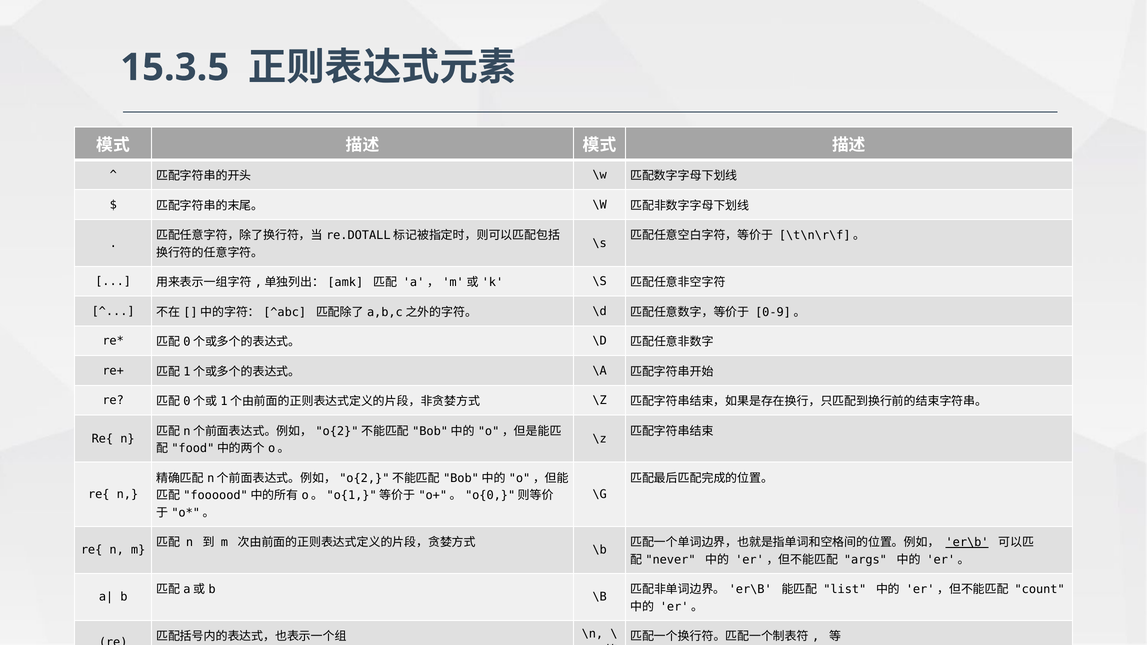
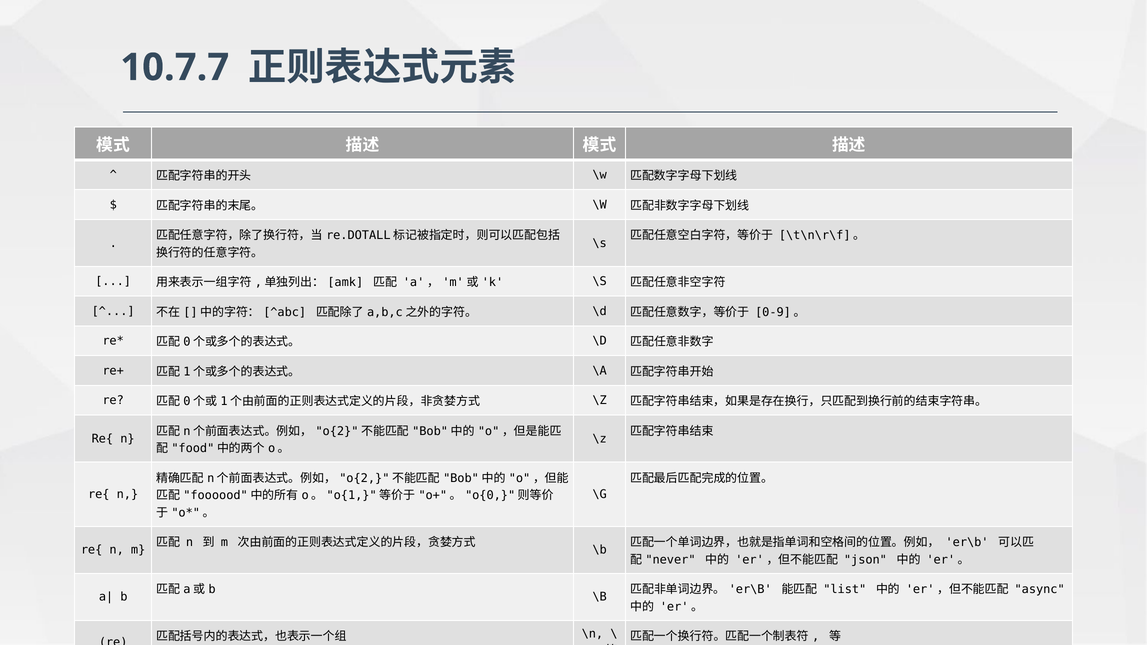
15.3.5: 15.3.5 -> 10.7.7
er\b at (967, 543) underline: present -> none
args: args -> json
count: count -> async
